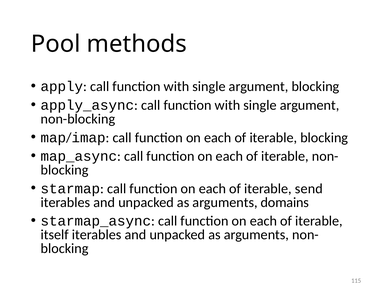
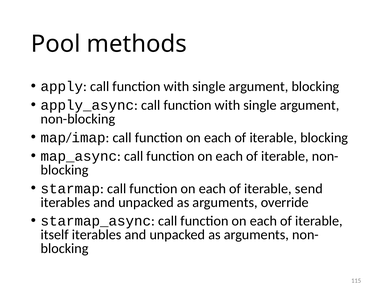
domains: domains -> override
